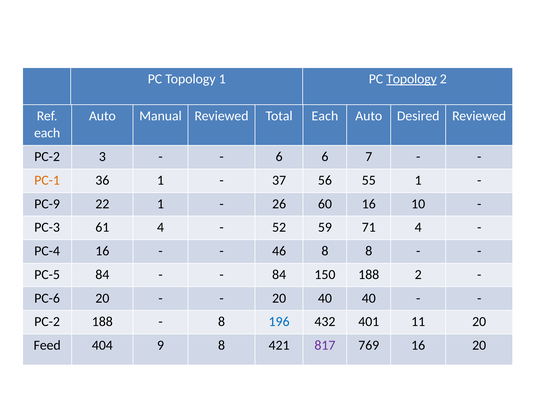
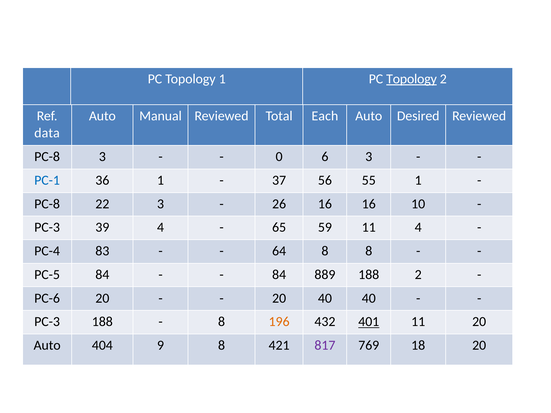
each at (47, 133): each -> data
PC-2 at (47, 157): PC-2 -> PC-8
6 at (279, 157): 6 -> 0
6 7: 7 -> 3
PC-1 colour: orange -> blue
PC-9 at (47, 204): PC-9 -> PC-8
22 1: 1 -> 3
26 60: 60 -> 16
61: 61 -> 39
52: 52 -> 65
59 71: 71 -> 11
PC-4 16: 16 -> 83
46: 46 -> 64
150: 150 -> 889
PC-2 at (47, 322): PC-2 -> PC-3
196 colour: blue -> orange
401 underline: none -> present
Feed at (47, 345): Feed -> Auto
769 16: 16 -> 18
